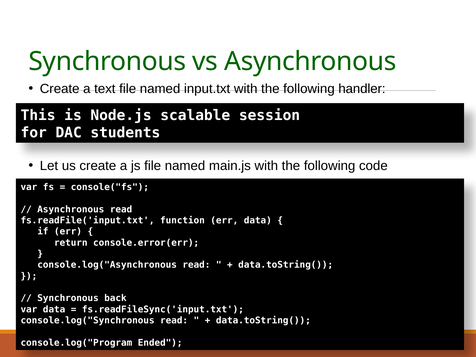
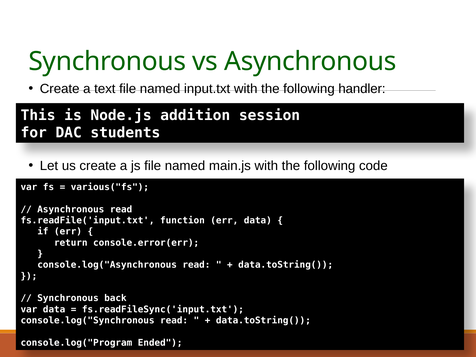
scalable: scalable -> addition
console("fs: console("fs -> various("fs
